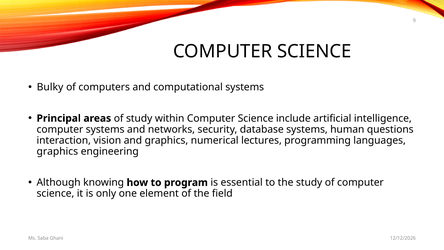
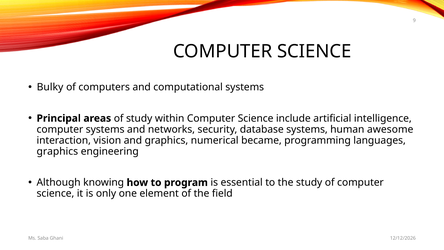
questions: questions -> awesome
lectures: lectures -> became
